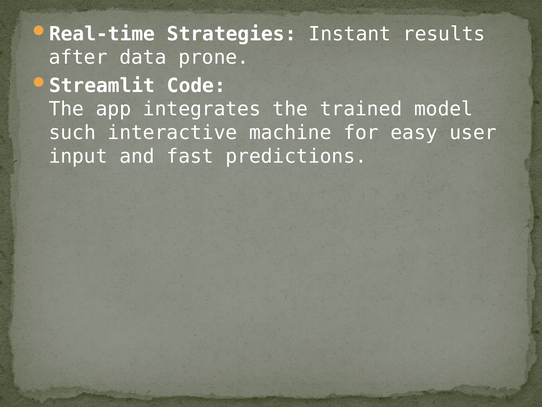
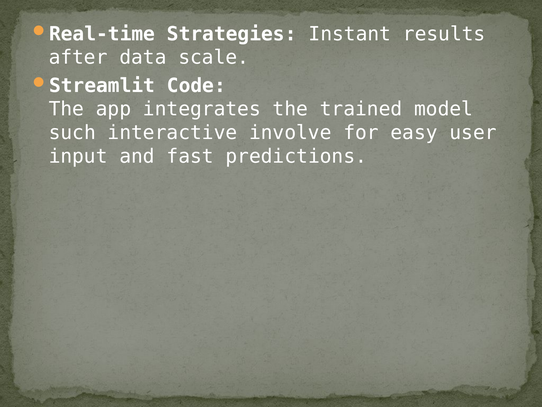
prone: prone -> scale
machine: machine -> involve
